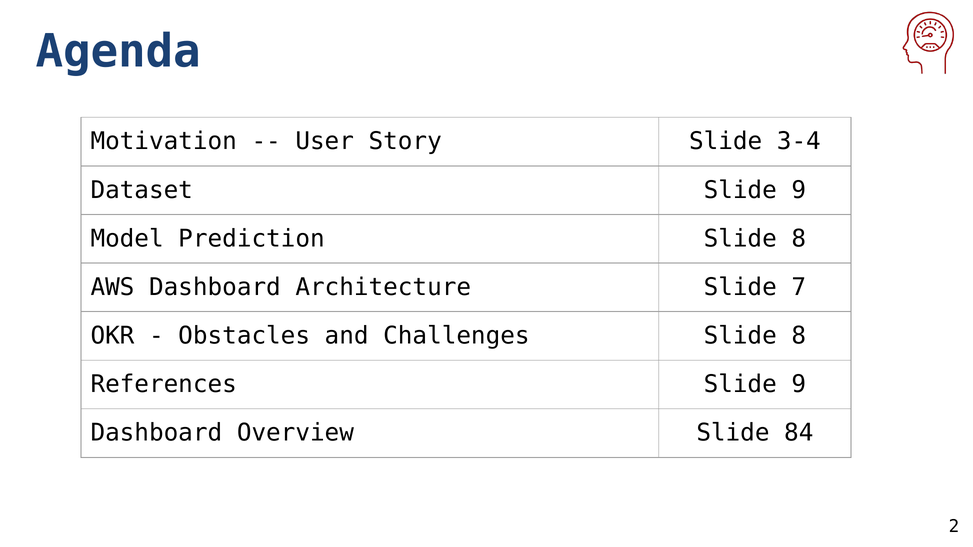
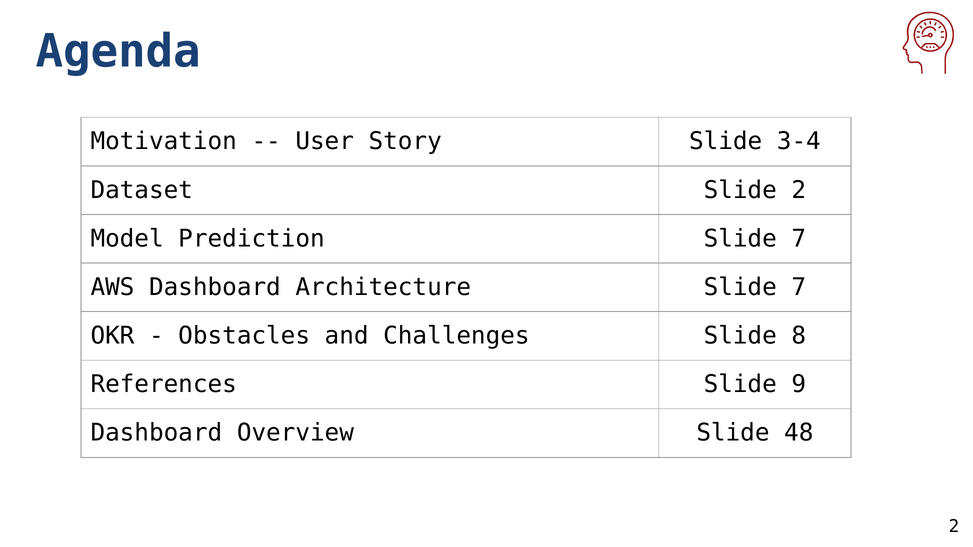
Dataset Slide 9: 9 -> 2
Prediction Slide 8: 8 -> 7
84: 84 -> 48
